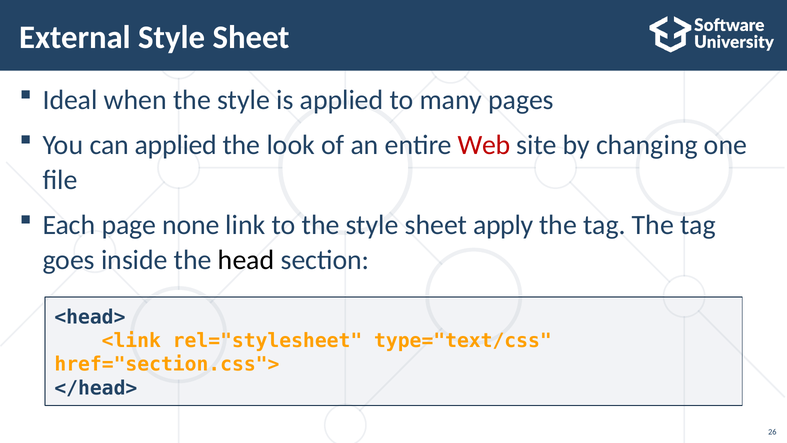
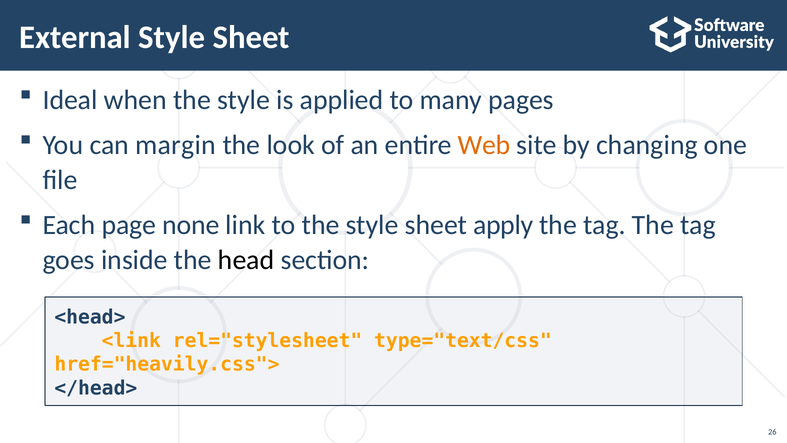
can applied: applied -> margin
Web colour: red -> orange
href="section.css">: href="section.css"> -> href="heavily.css">
